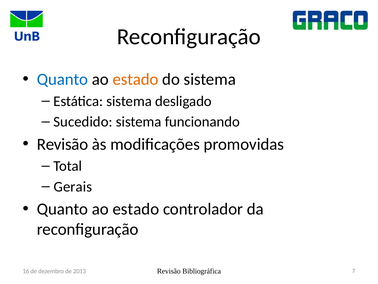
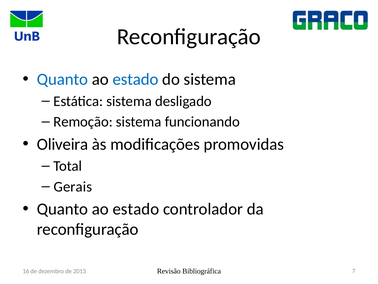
estado at (135, 79) colour: orange -> blue
Sucedido: Sucedido -> Remoção
Revisão at (63, 144): Revisão -> Oliveira
